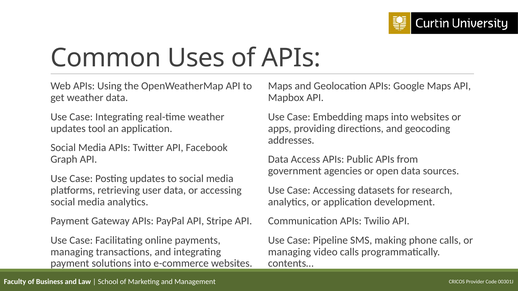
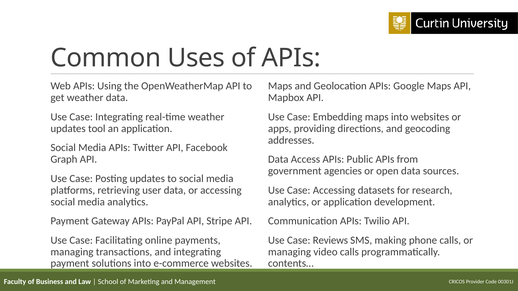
Pipeline: Pipeline -> Reviews
